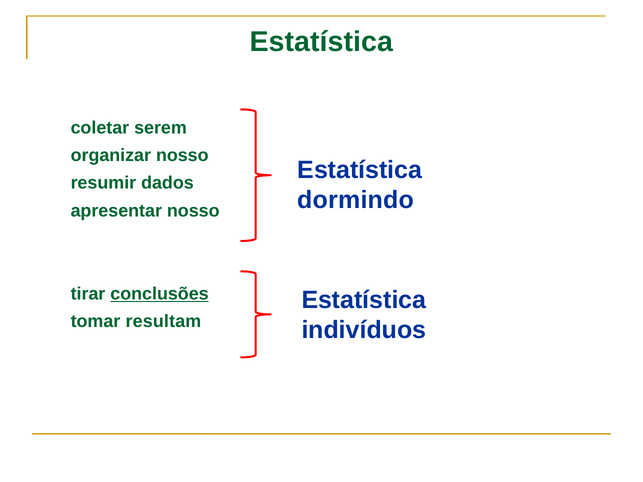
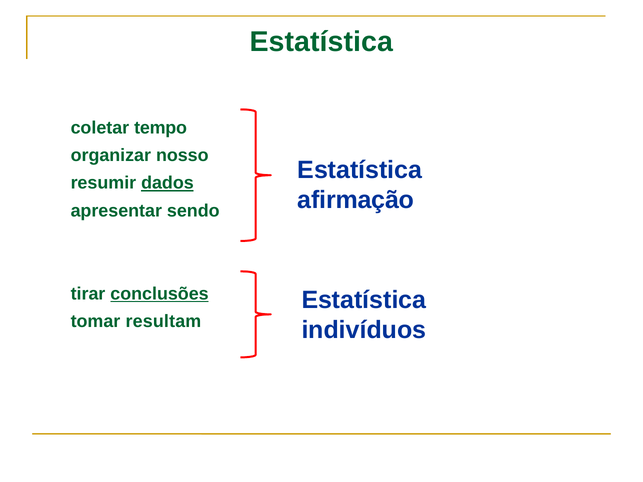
serem: serem -> tempo
dados underline: none -> present
dormindo: dormindo -> afirmação
apresentar nosso: nosso -> sendo
